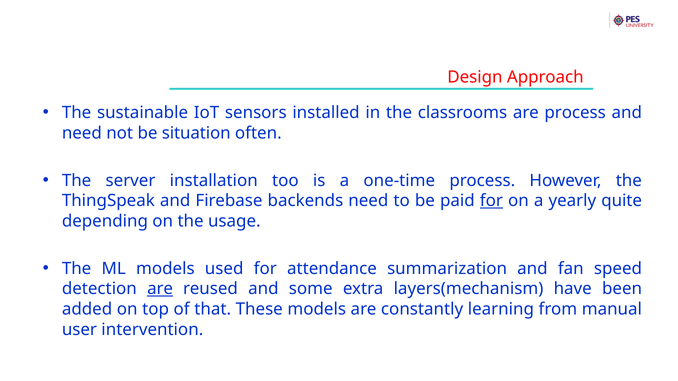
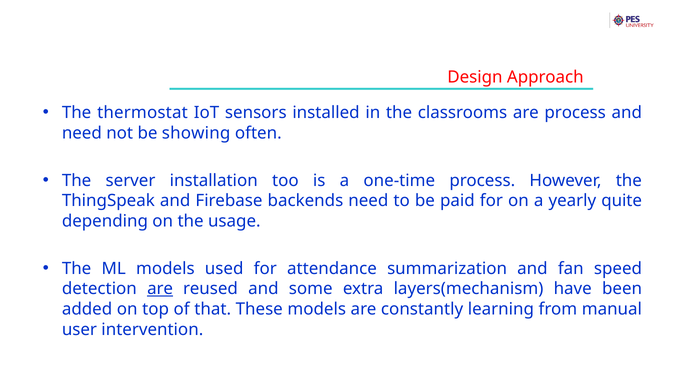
sustainable: sustainable -> thermostat
situation: situation -> showing
for at (491, 201) underline: present -> none
